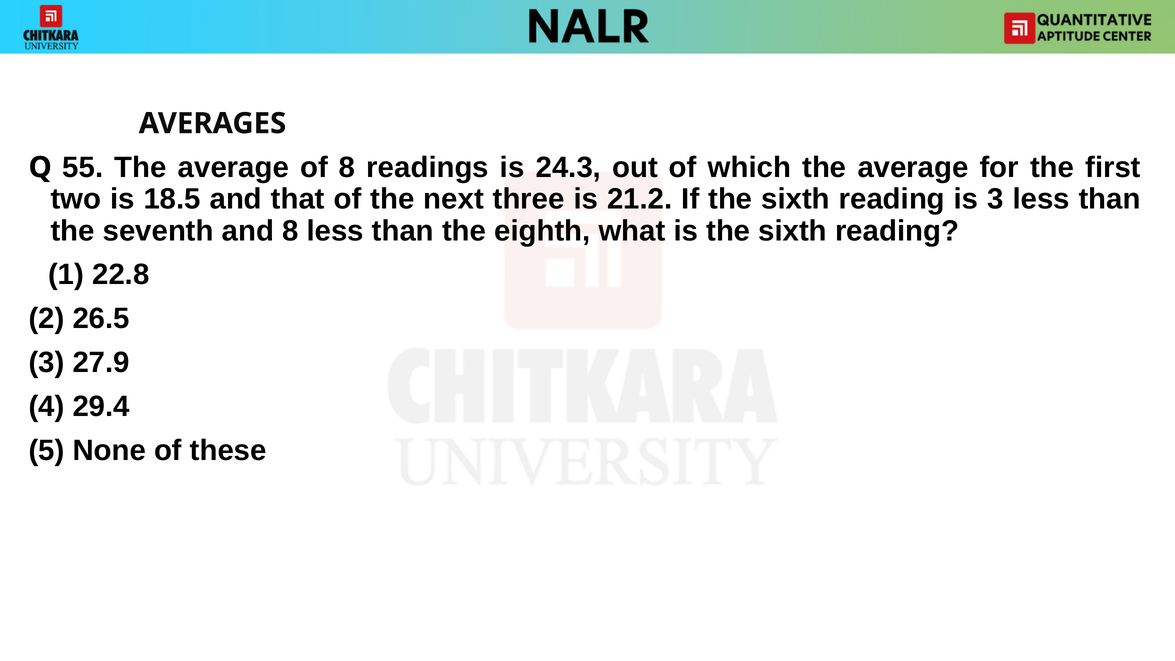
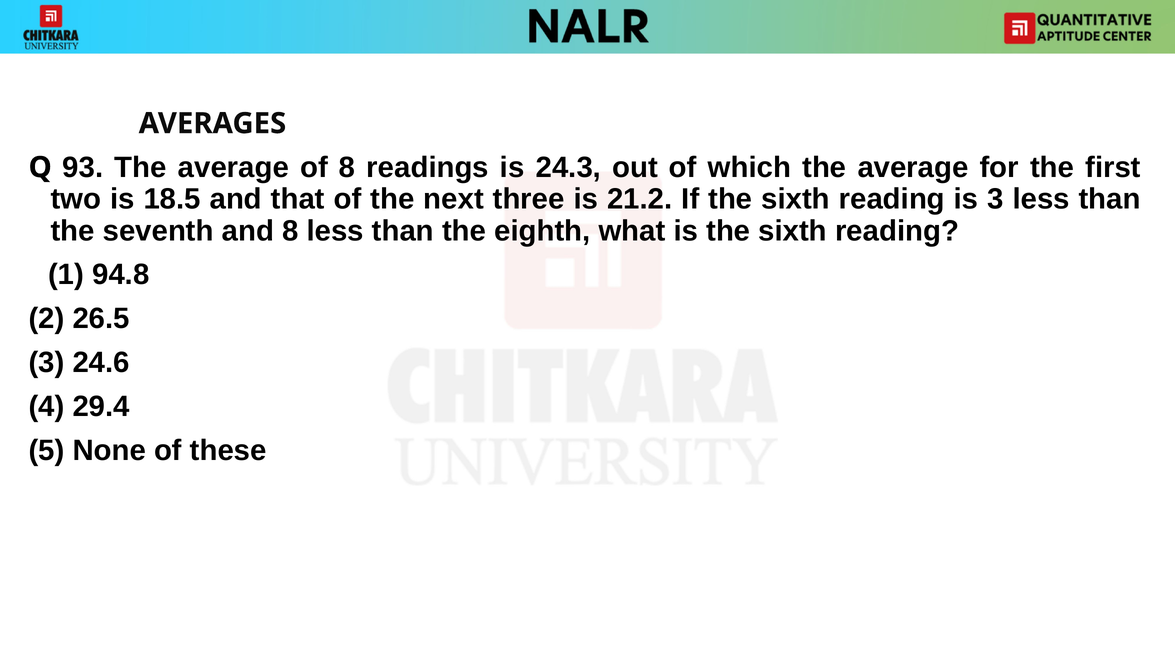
55: 55 -> 93
22.8: 22.8 -> 94.8
27.9: 27.9 -> 24.6
